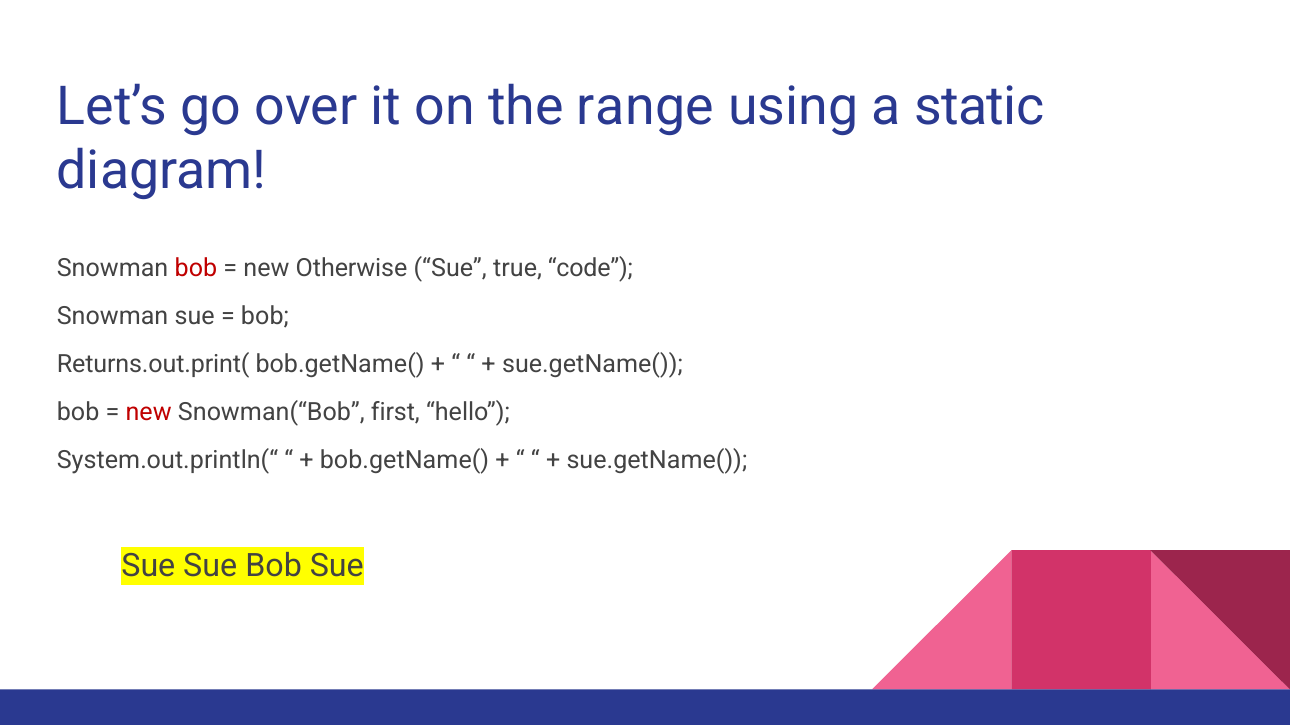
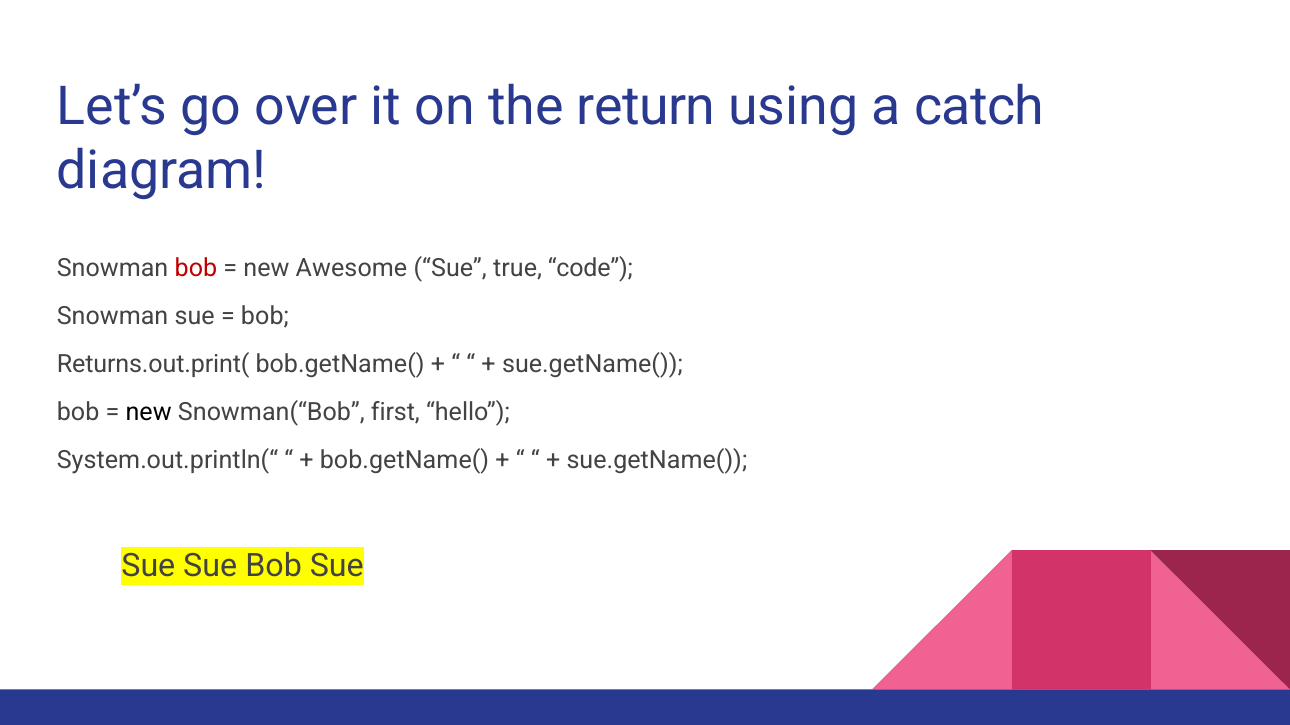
range: range -> return
static: static -> catch
Otherwise: Otherwise -> Awesome
new at (149, 412) colour: red -> black
